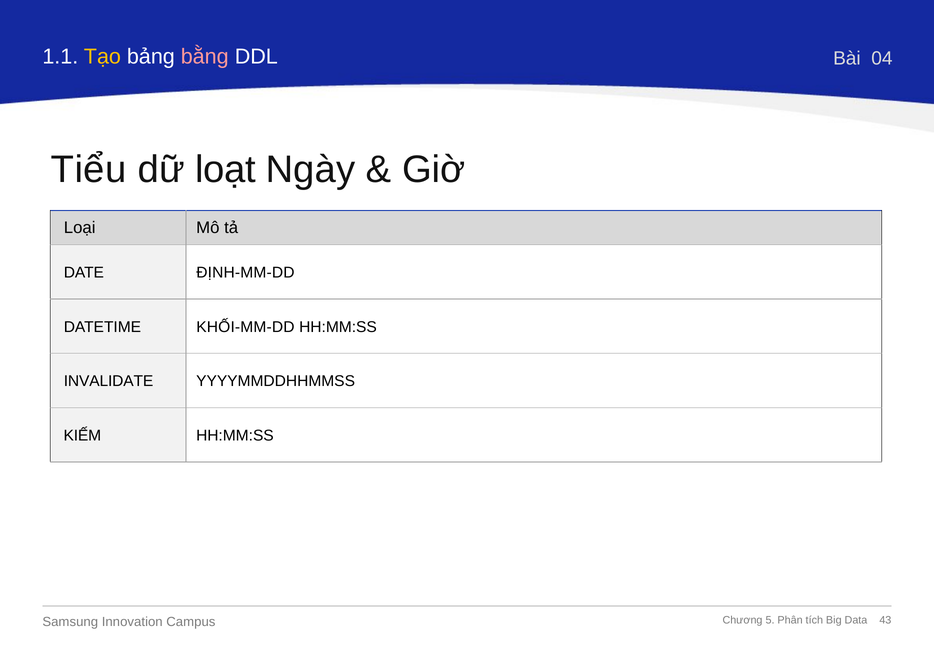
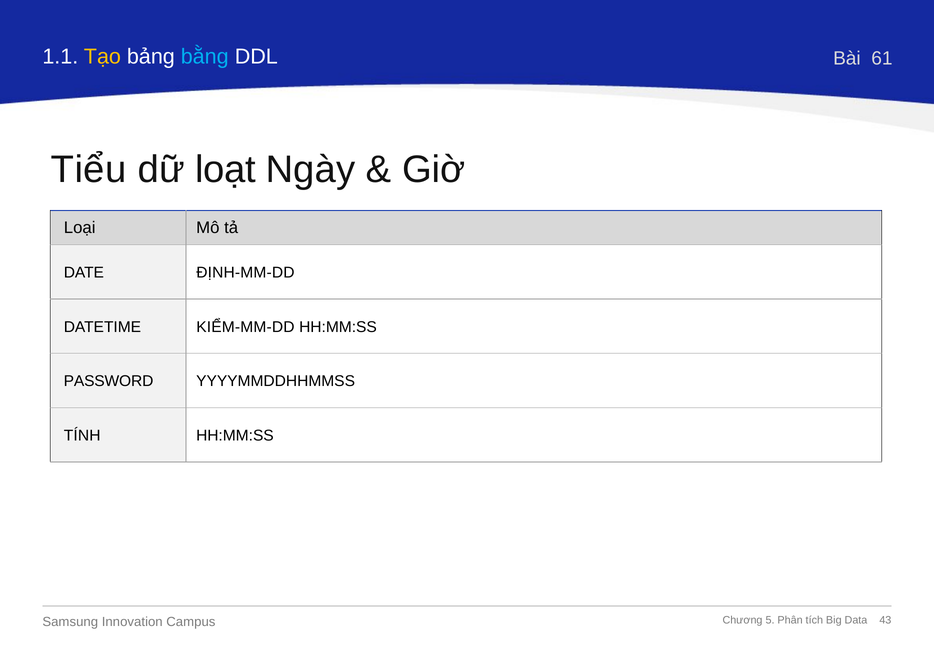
bằng colour: pink -> light blue
04: 04 -> 61
KHỐI-MM-DD: KHỐI-MM-DD -> KIỂM-MM-DD
INVALIDATE: INVALIDATE -> PASSWORD
KIẾM: KIẾM -> TÍNH
